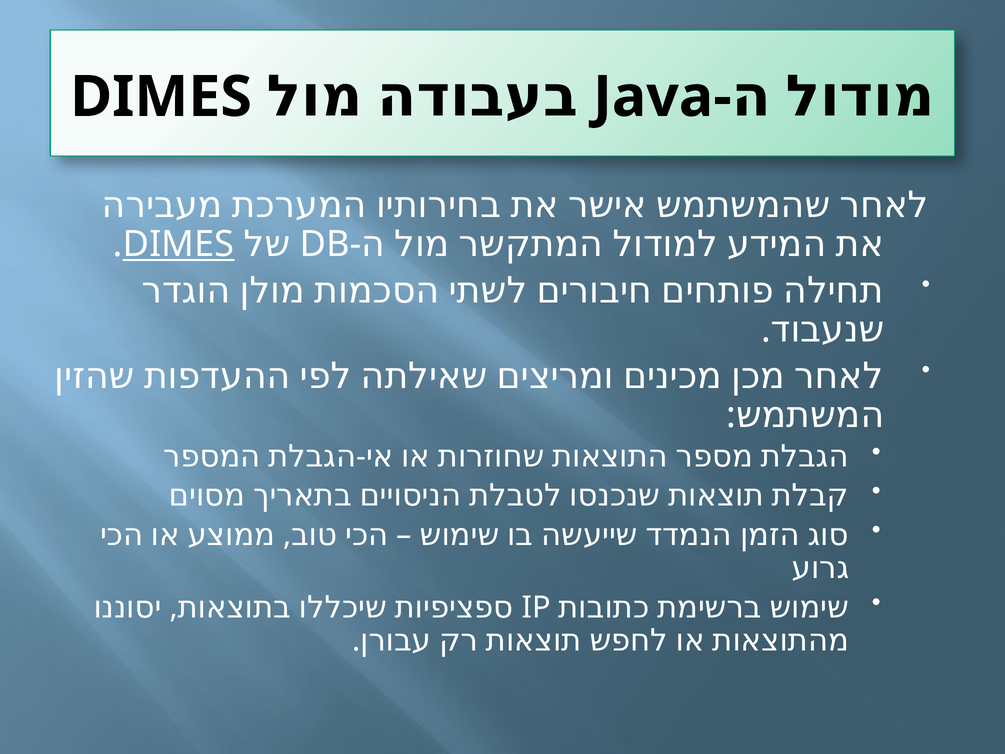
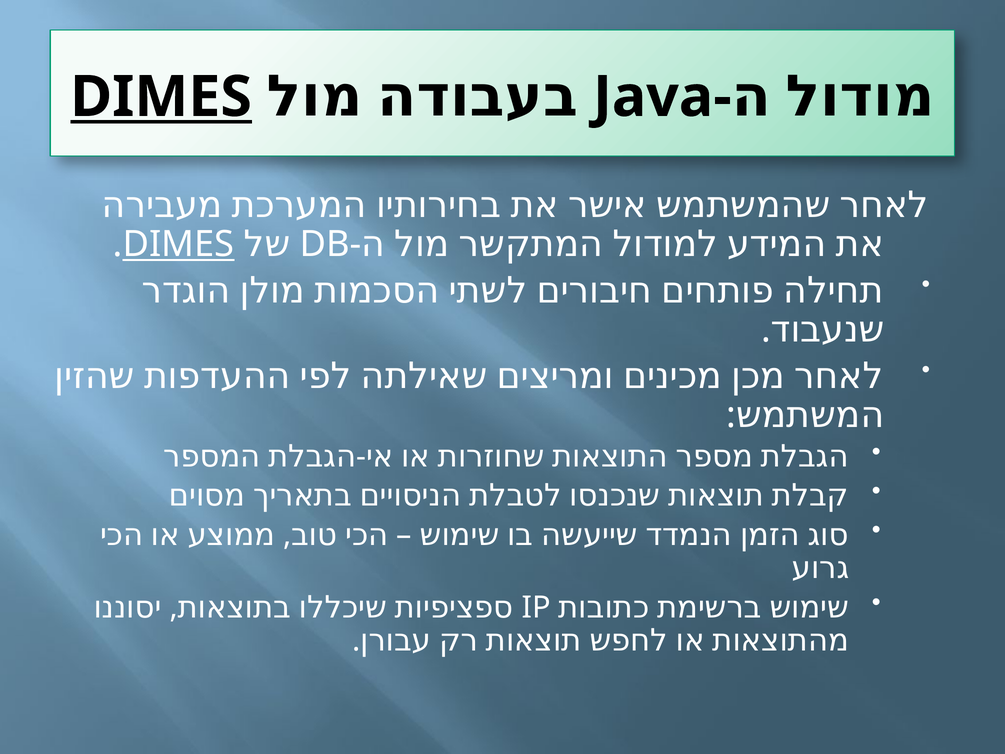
DIMES at (161, 97) underline: none -> present
